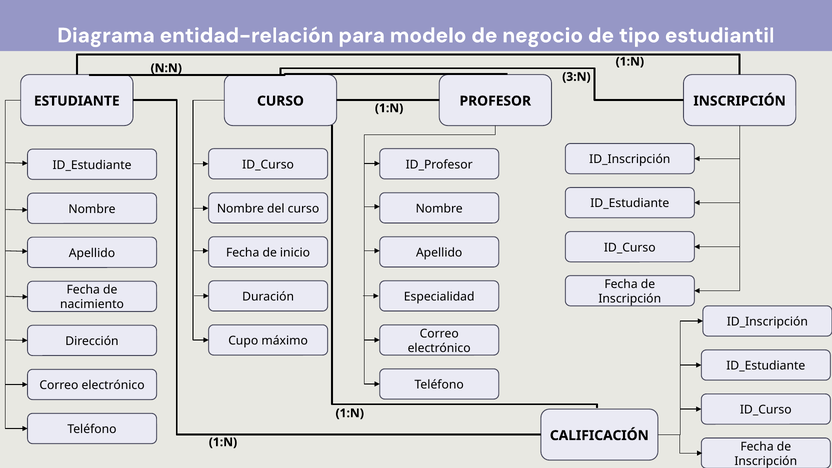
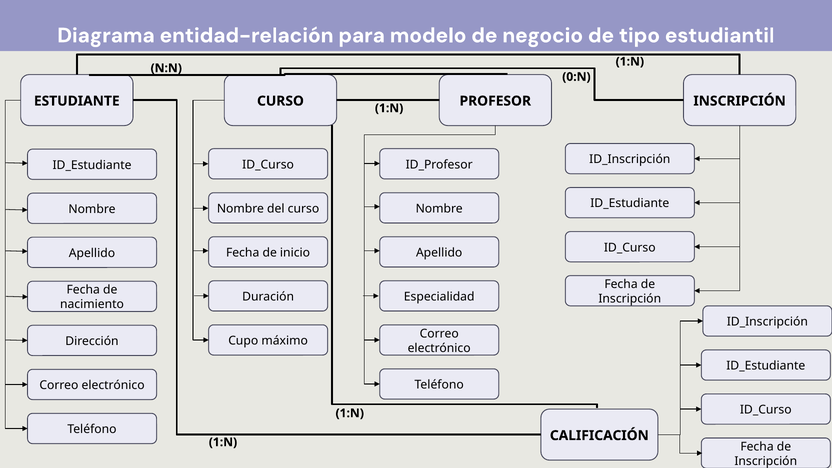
3:N: 3:N -> 0:N
